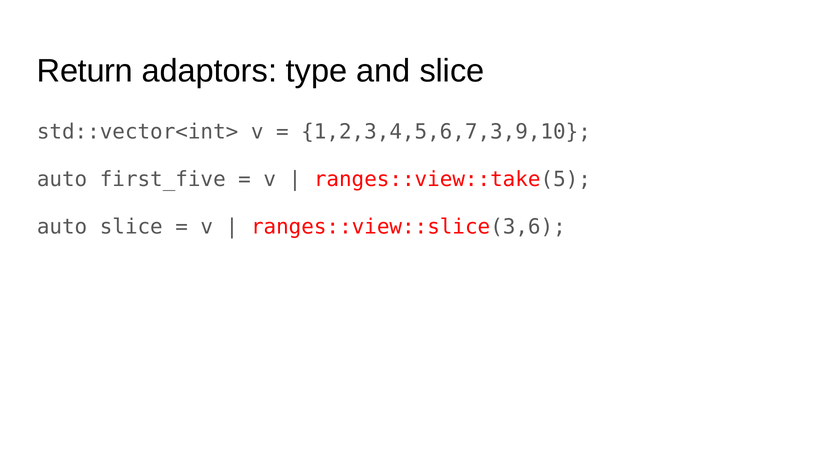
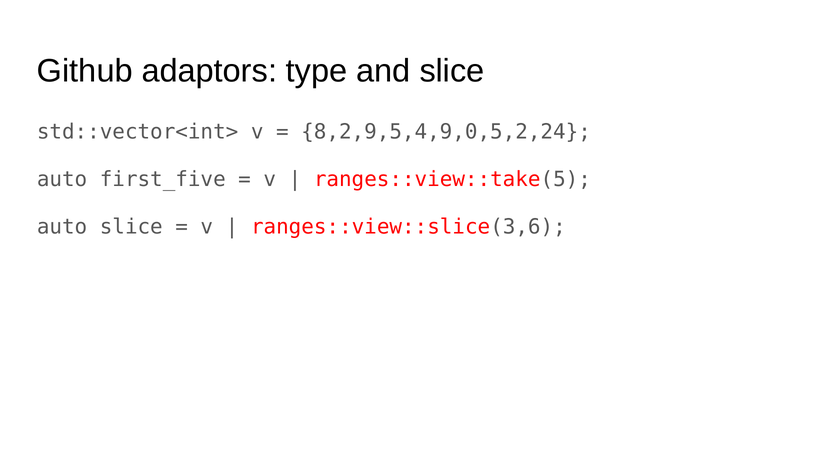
Return: Return -> Github
1,2,3,4,5,6,7,3,9,10: 1,2,3,4,5,6,7,3,9,10 -> 8,2,9,5,4,9,0,5,2,24
